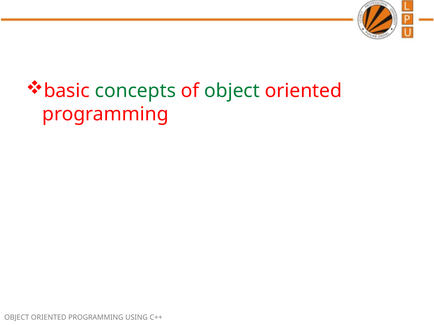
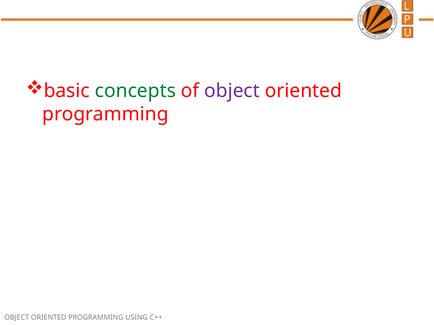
object at (232, 91) colour: green -> purple
